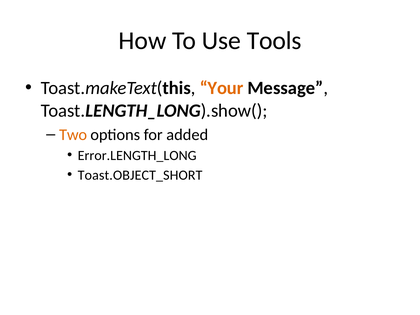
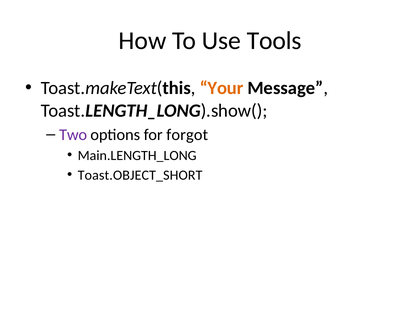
Two colour: orange -> purple
added: added -> forgot
Error.LENGTH_LONG: Error.LENGTH_LONG -> Main.LENGTH_LONG
